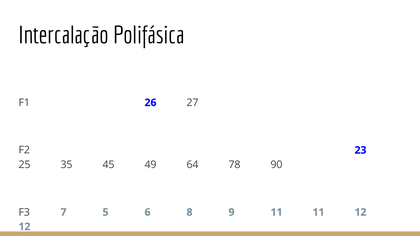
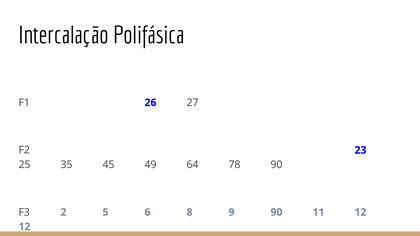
7: 7 -> 2
9 11: 11 -> 90
